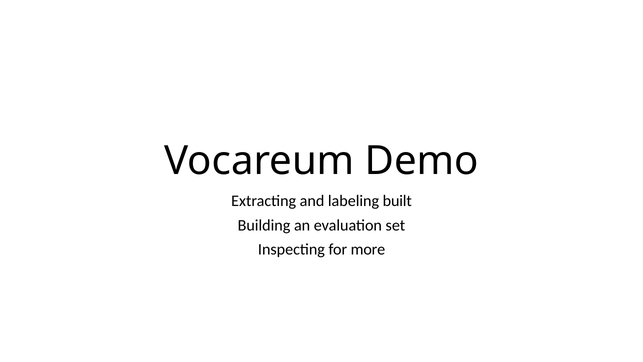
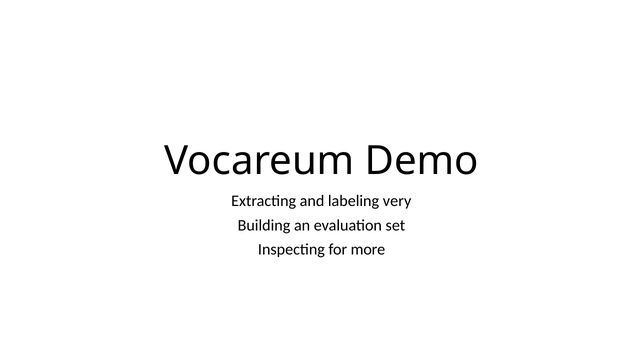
built: built -> very
